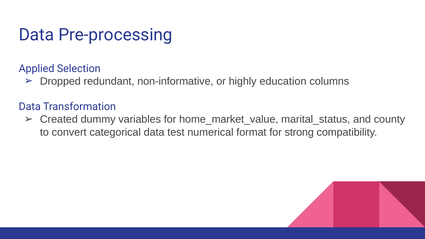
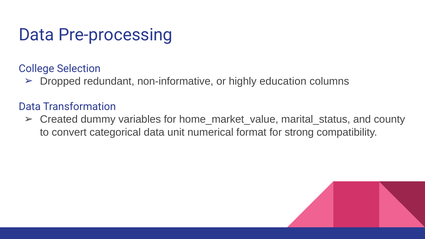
Applied: Applied -> College
test: test -> unit
